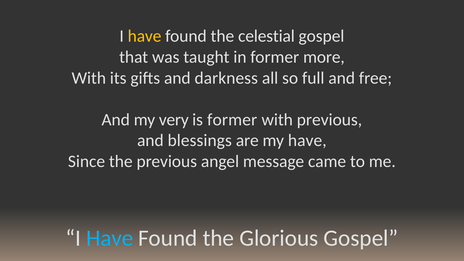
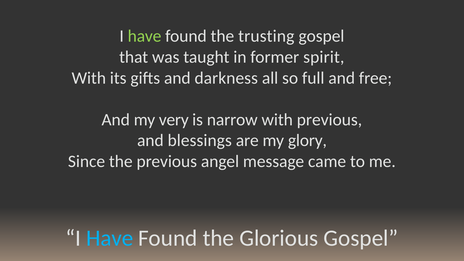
have at (145, 36) colour: yellow -> light green
celestial: celestial -> trusting
more: more -> spirit
is former: former -> narrow
my have: have -> glory
